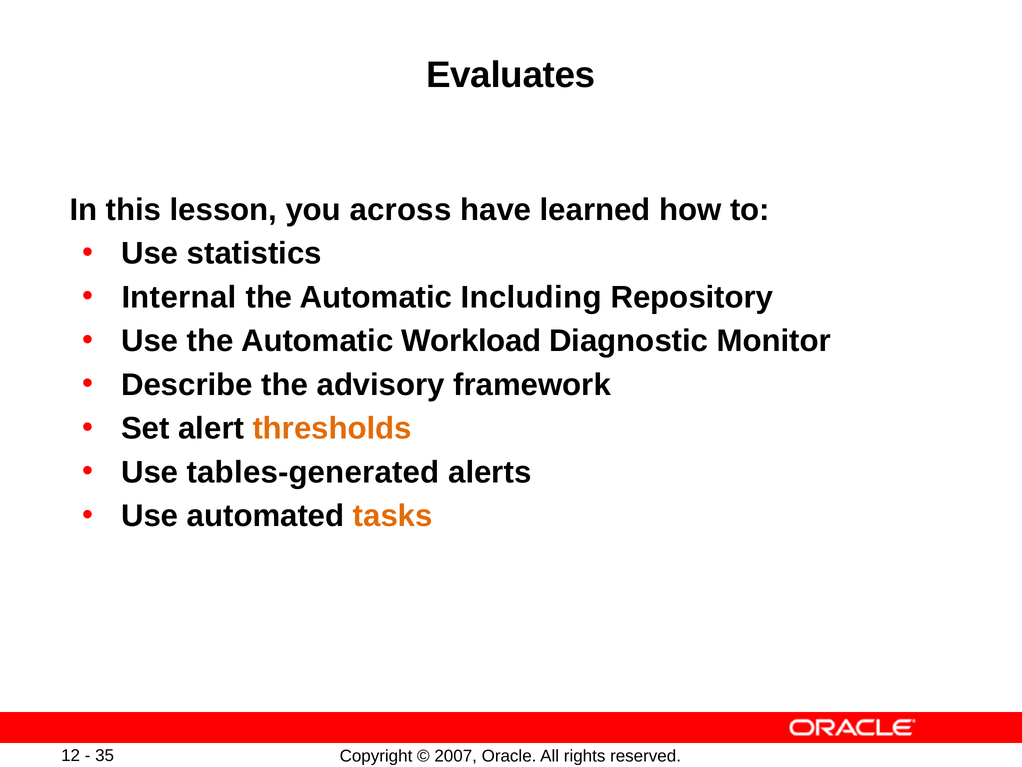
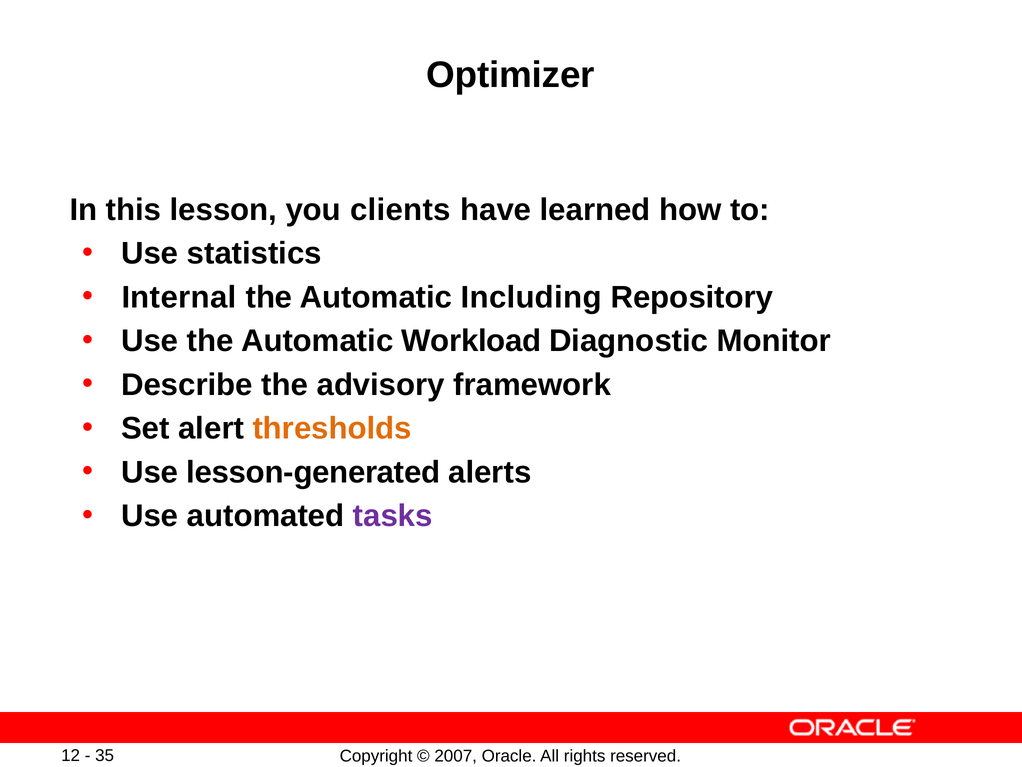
Evaluates: Evaluates -> Optimizer
across: across -> clients
tables-generated: tables-generated -> lesson-generated
tasks colour: orange -> purple
